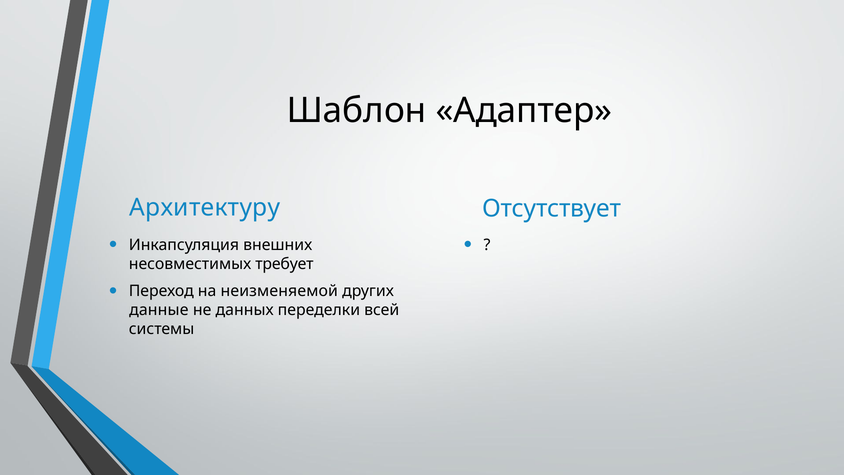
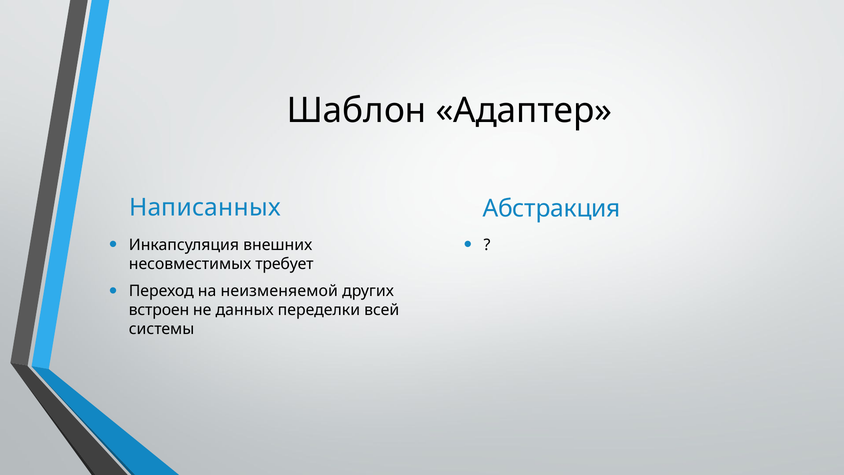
Архитектуру: Архитектуру -> Написанных
Отсутствует: Отсутствует -> Абстракция
данные: данные -> встроен
